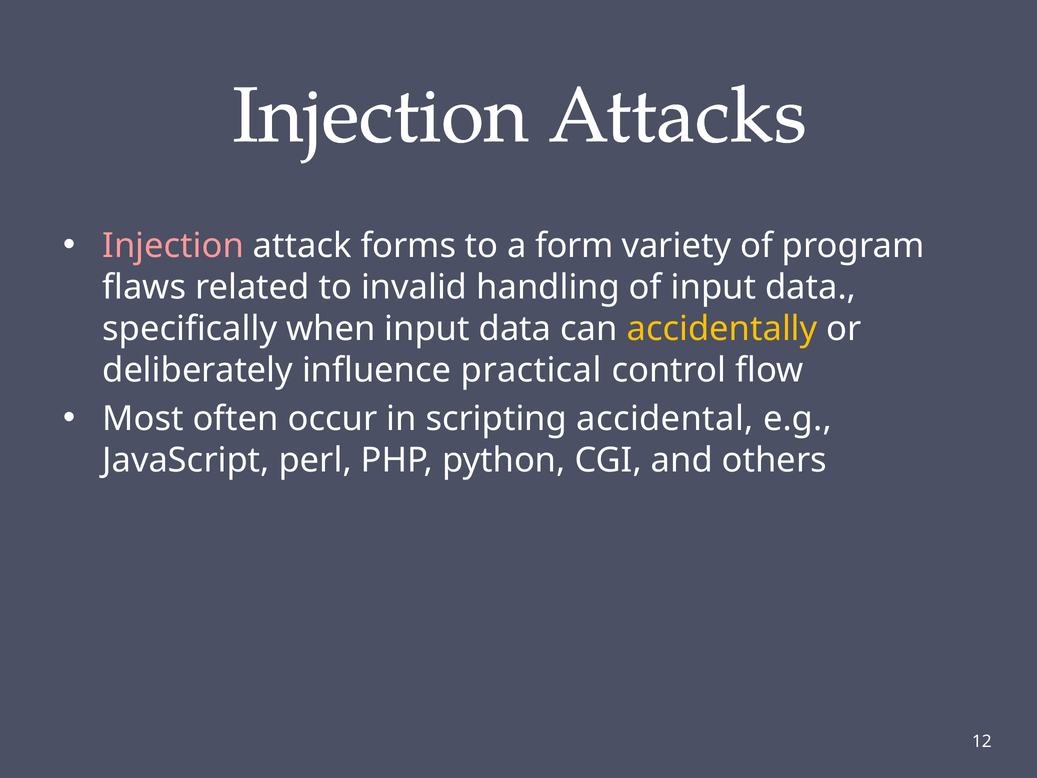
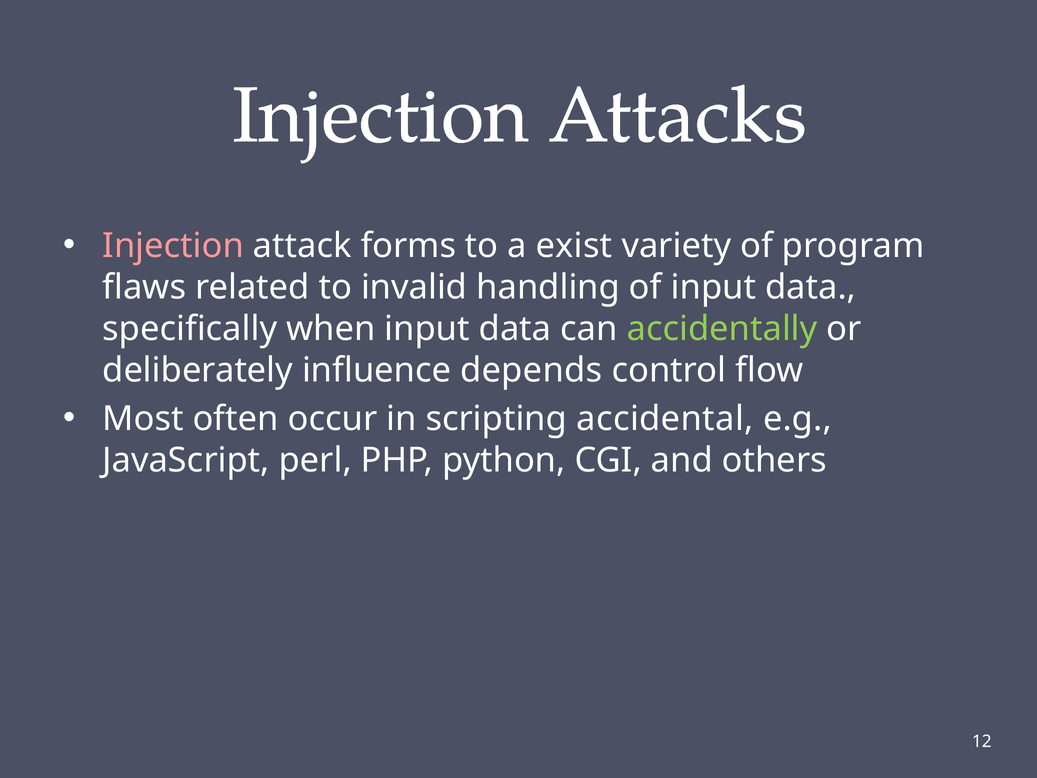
form: form -> exist
accidentally colour: yellow -> light green
practical: practical -> depends
